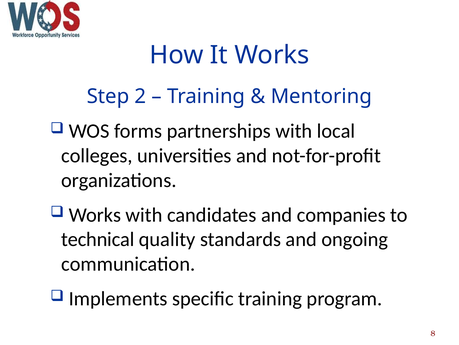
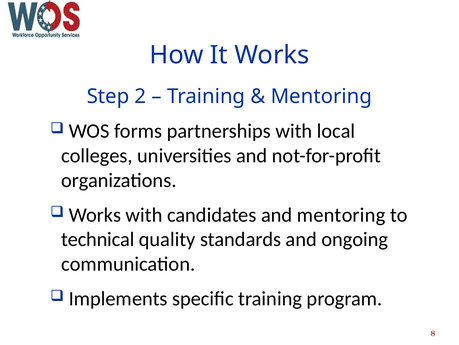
and companies: companies -> mentoring
